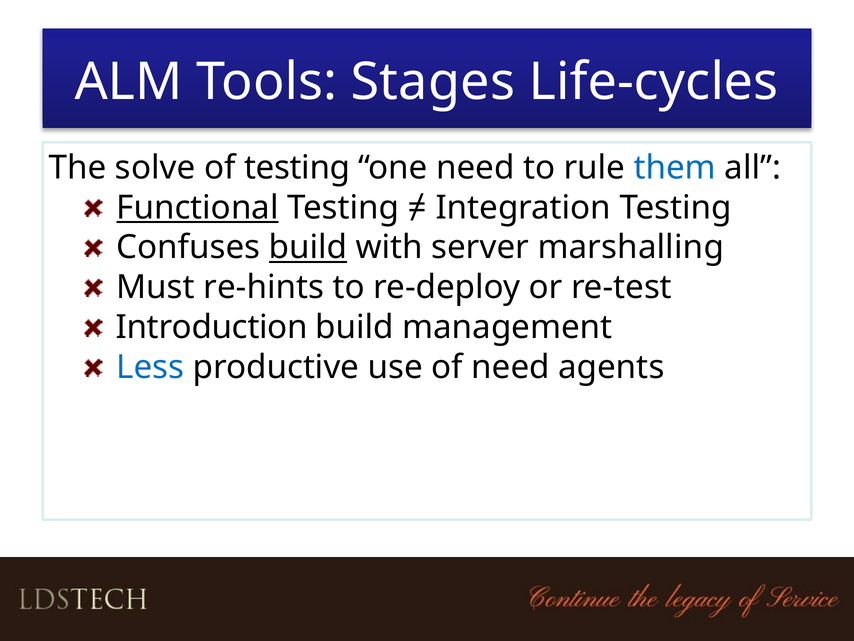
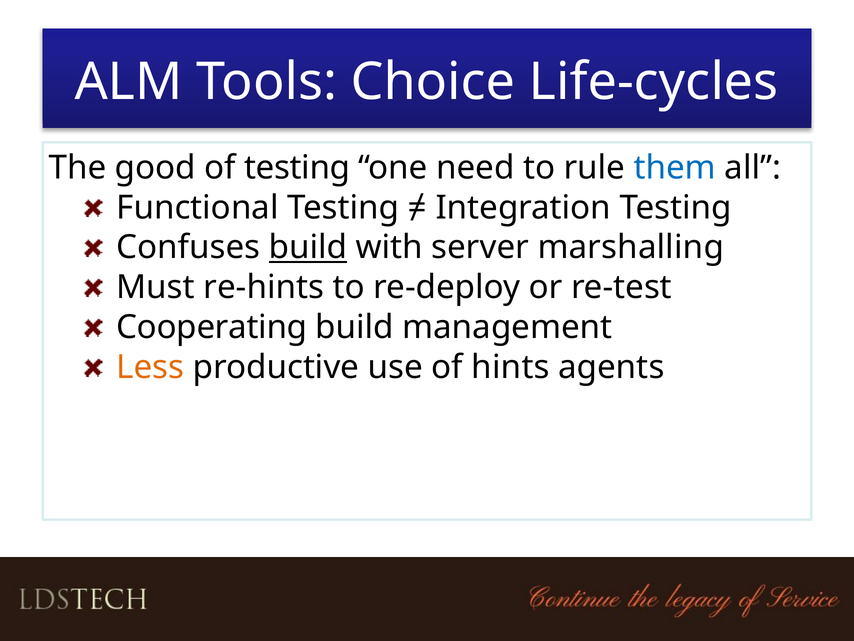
Stages: Stages -> Choice
solve: solve -> good
Functional underline: present -> none
Introduction: Introduction -> Cooperating
Less colour: blue -> orange
of need: need -> hints
